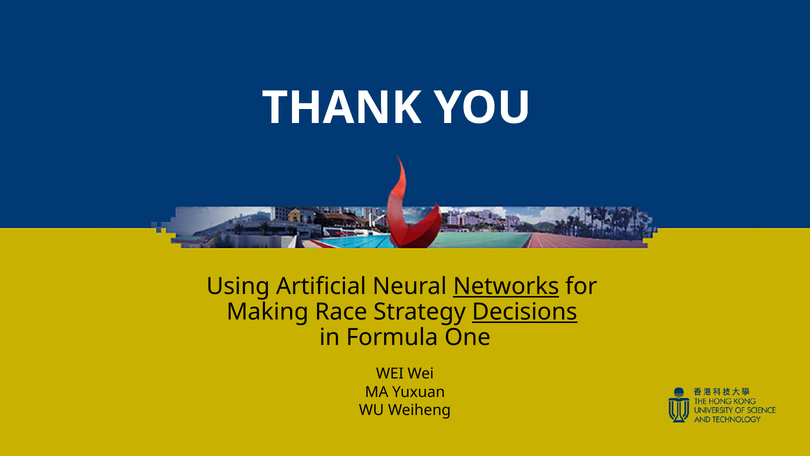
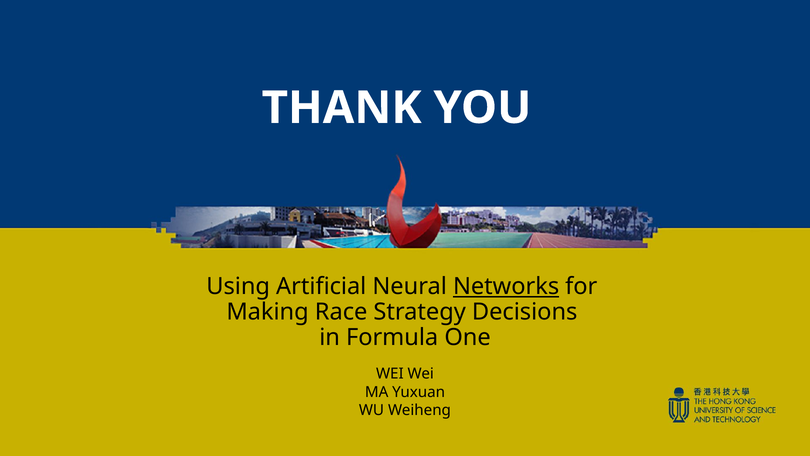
Decisions underline: present -> none
